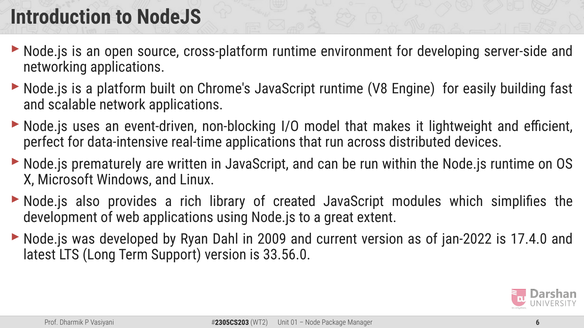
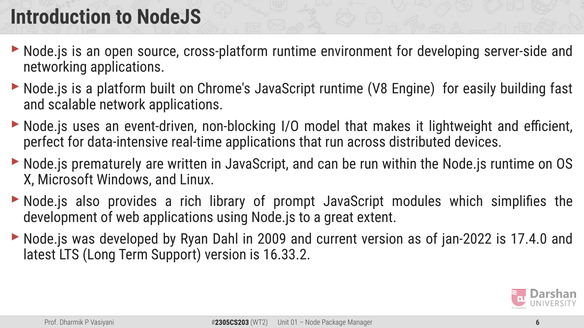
created: created -> prompt
33.56.0: 33.56.0 -> 16.33.2
